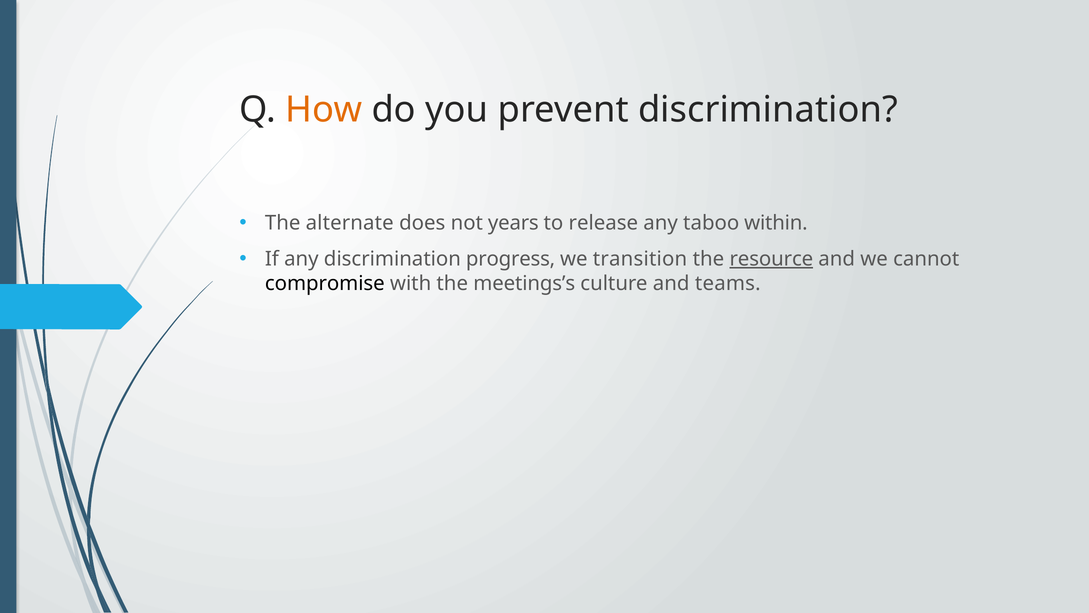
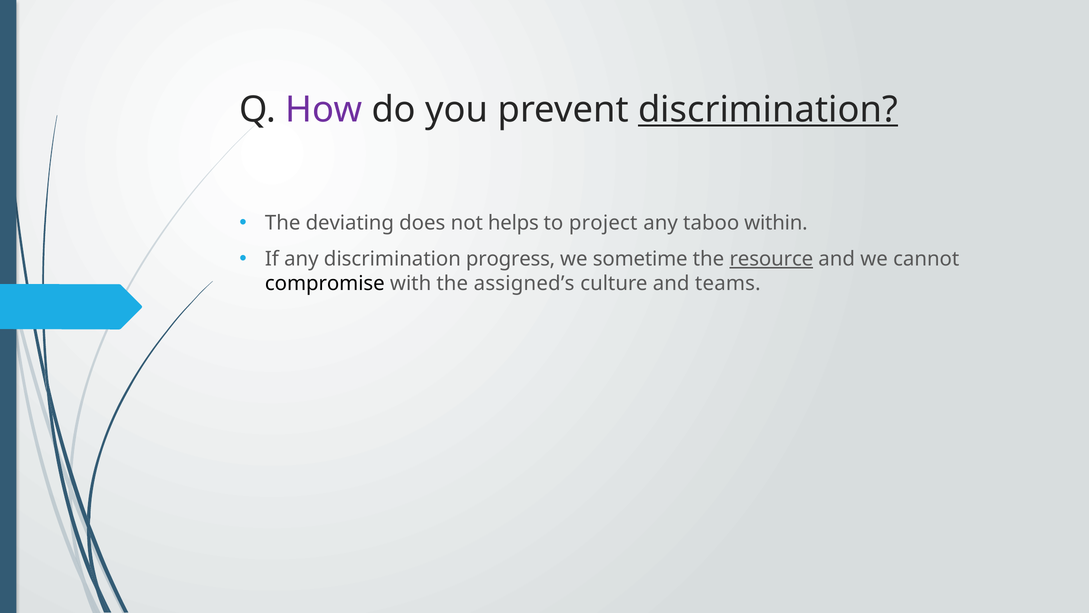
How colour: orange -> purple
discrimination at (768, 110) underline: none -> present
alternate: alternate -> deviating
years: years -> helps
release: release -> project
transition: transition -> sometime
meetings’s: meetings’s -> assigned’s
